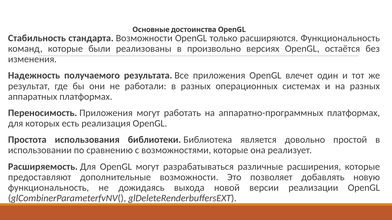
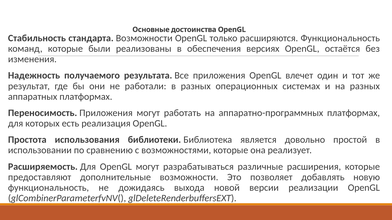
произвольно: произвольно -> обеспечения
